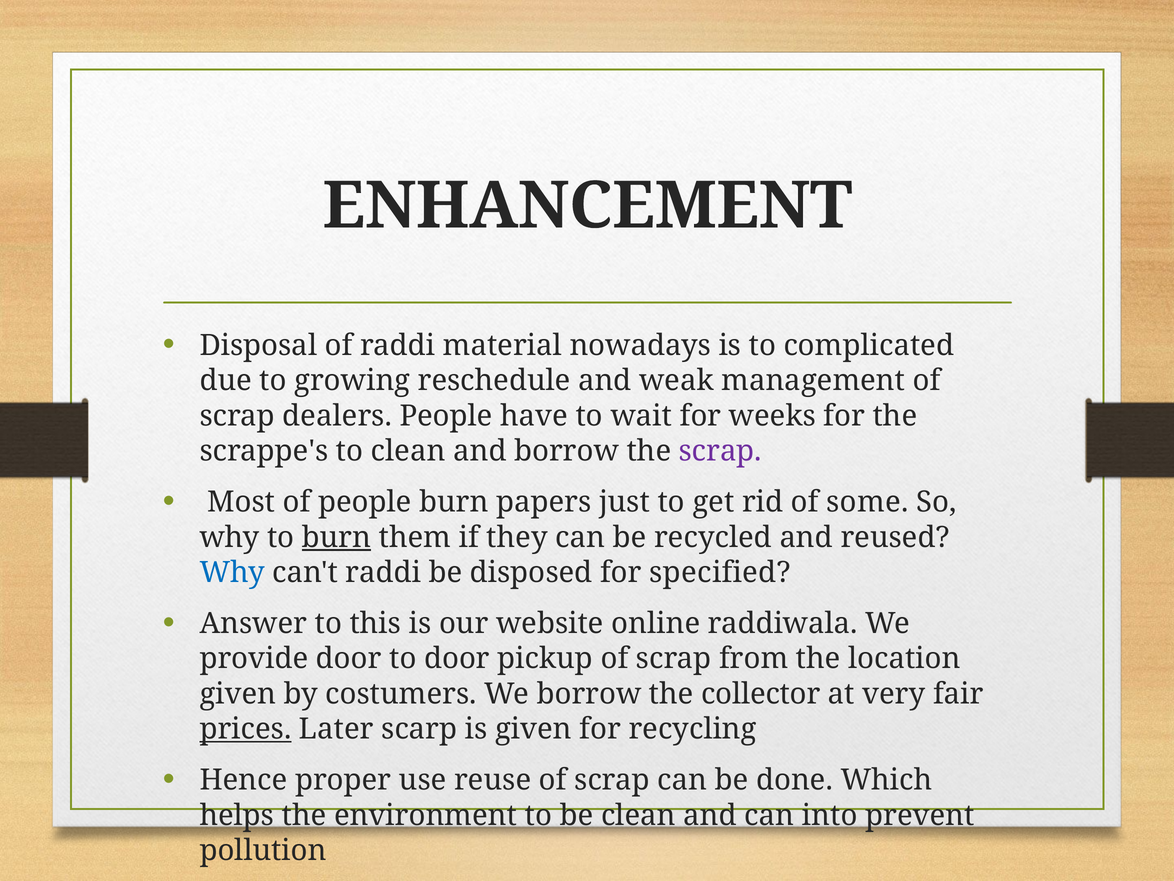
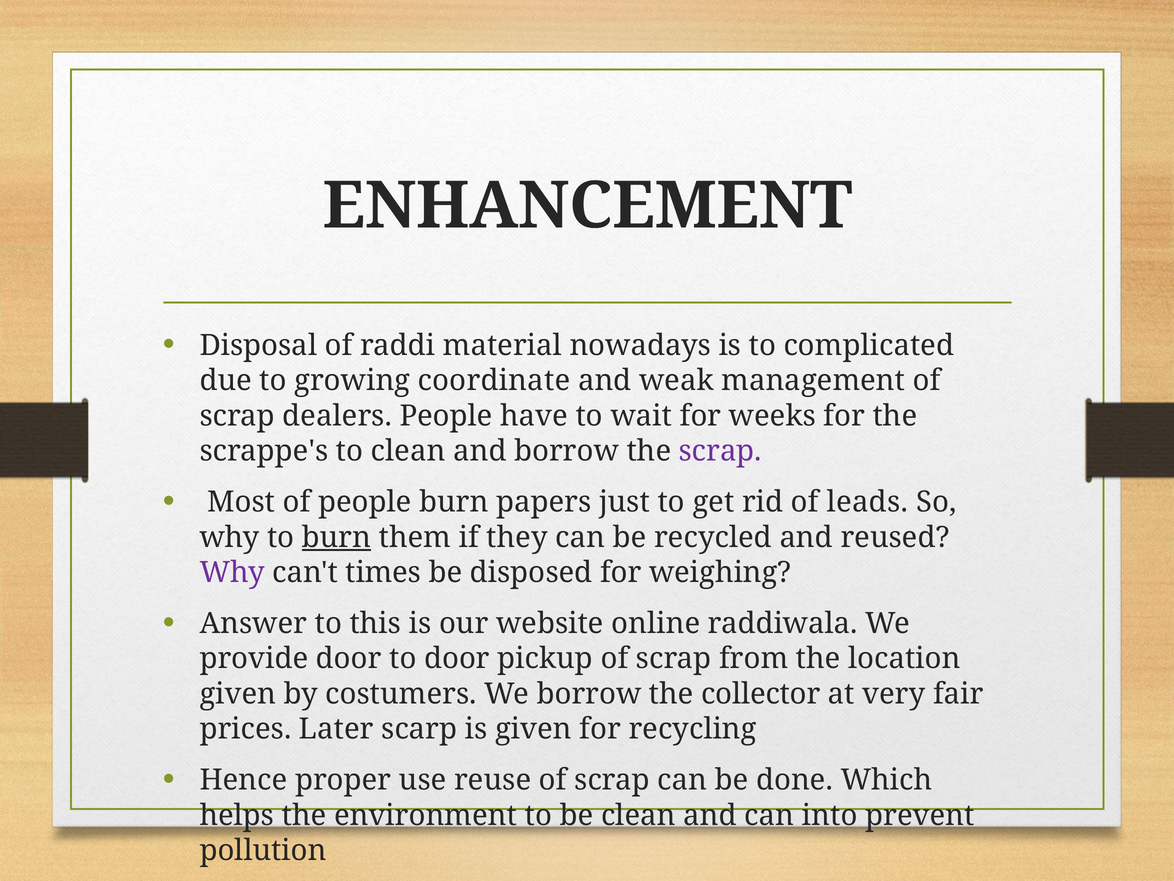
reschedule: reschedule -> coordinate
some: some -> leads
Why at (232, 572) colour: blue -> purple
can't raddi: raddi -> times
specified: specified -> weighing
prices underline: present -> none
